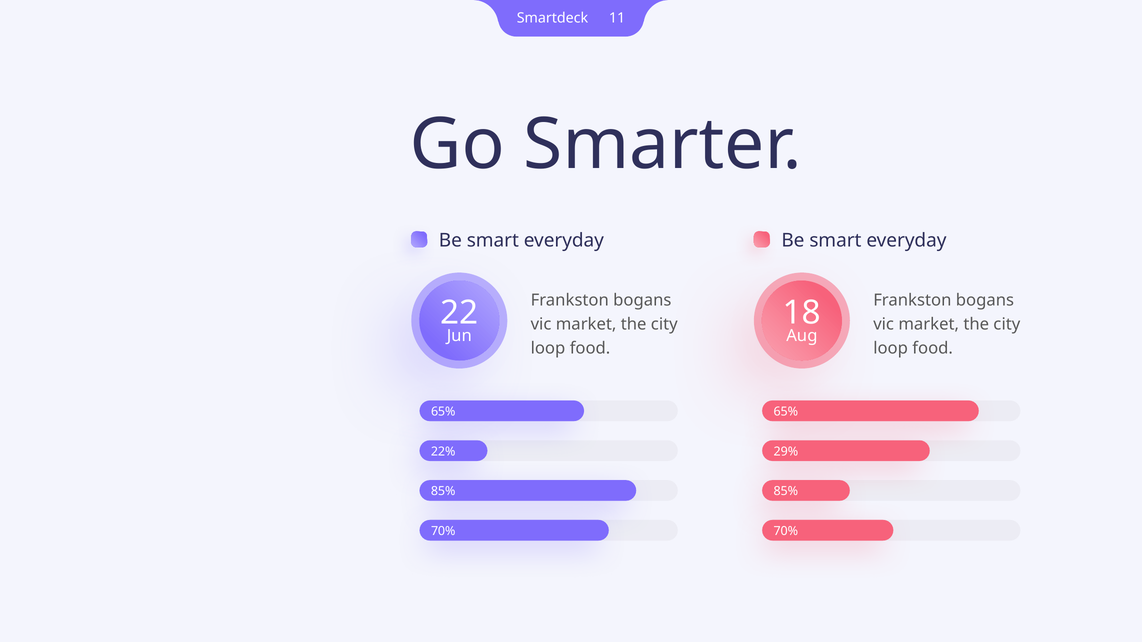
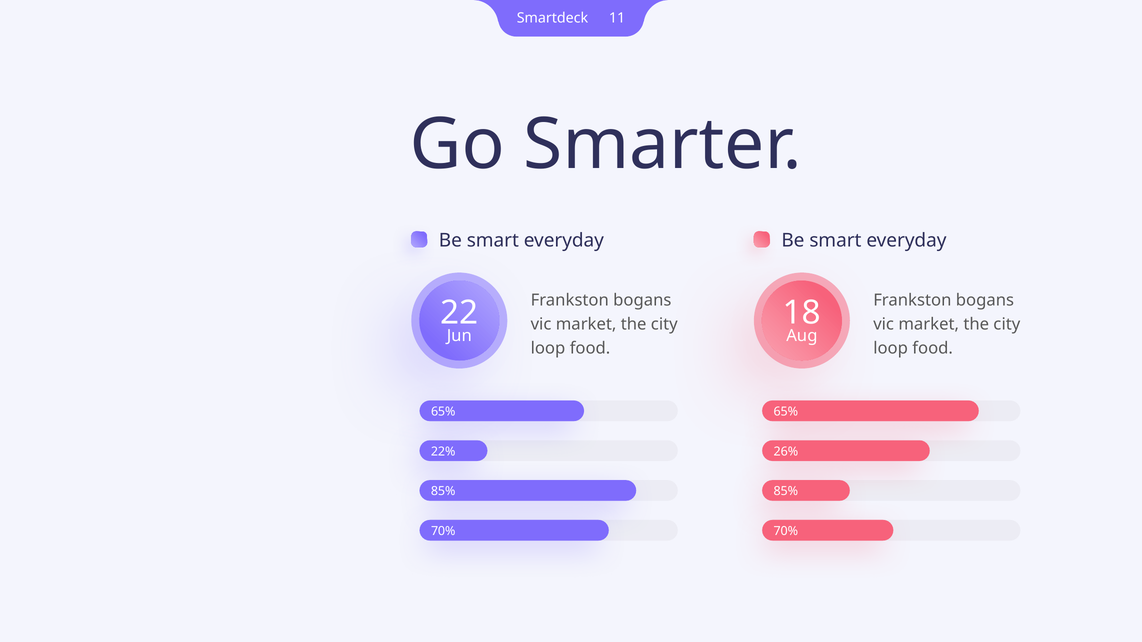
29%: 29% -> 26%
